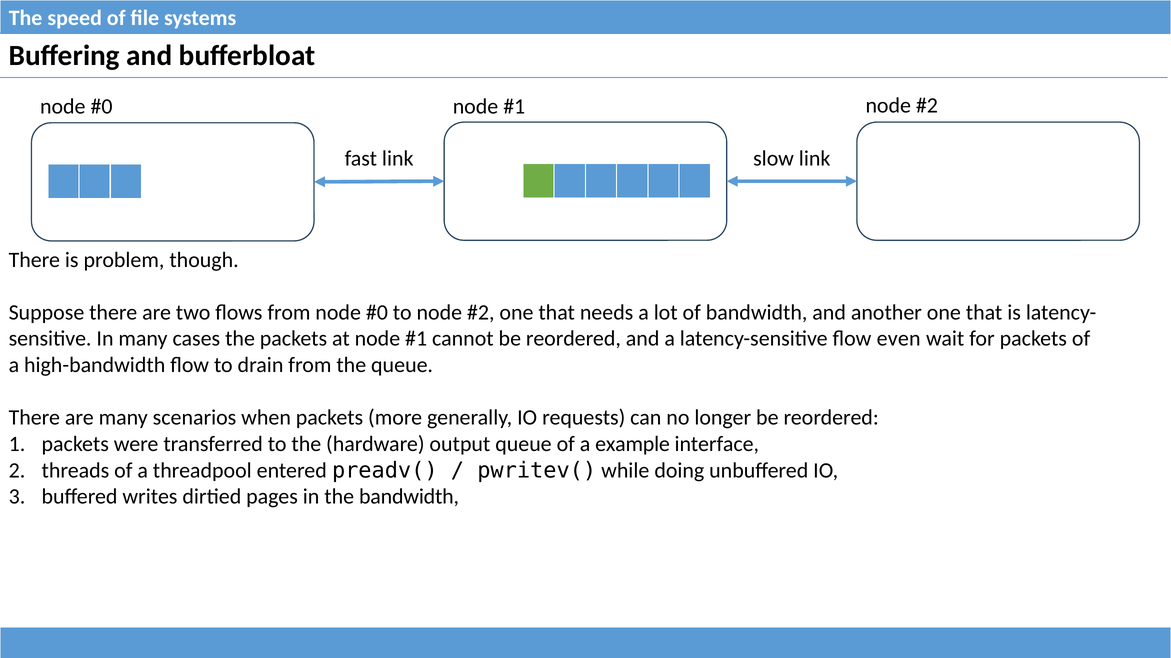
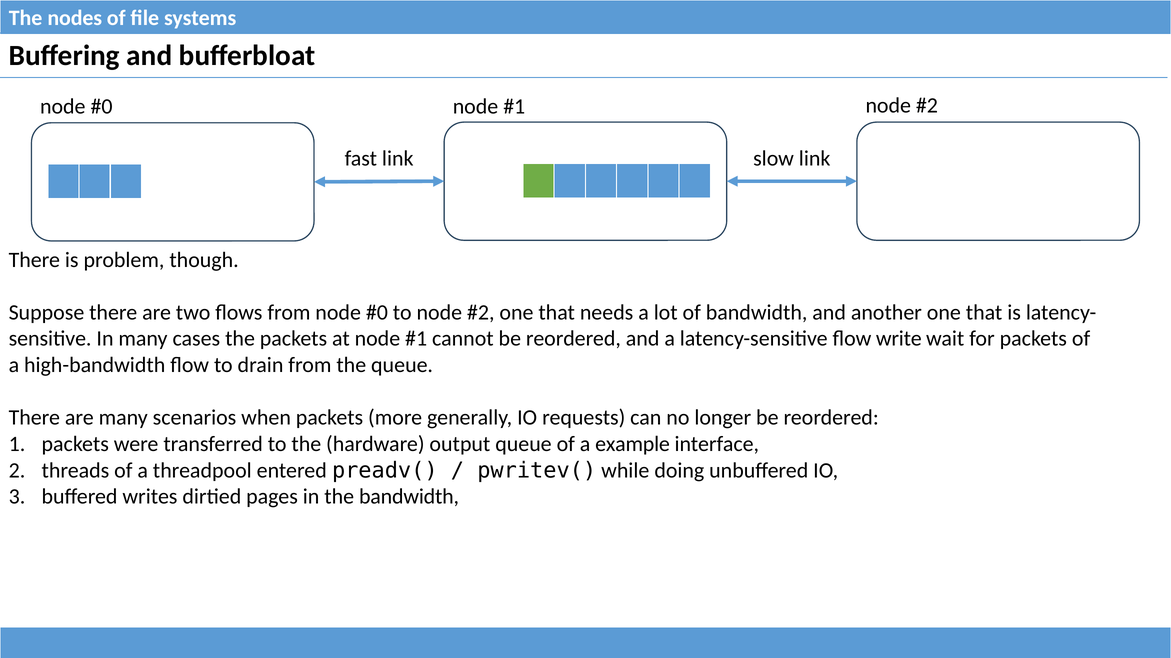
speed: speed -> nodes
even: even -> write
